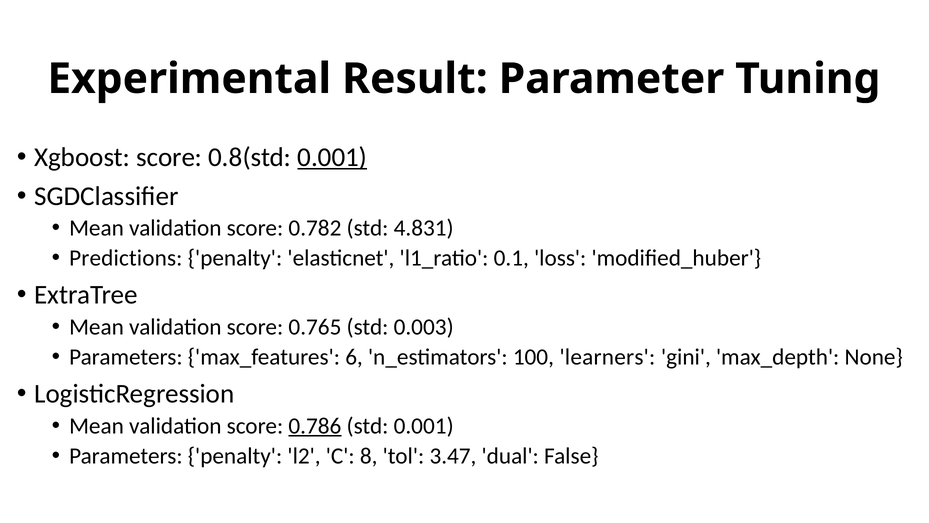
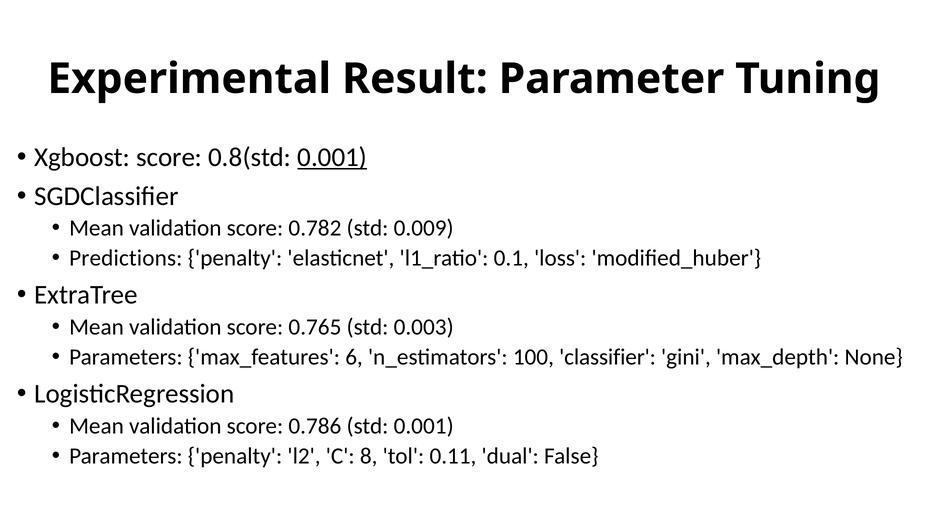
4.831: 4.831 -> 0.009
learners: learners -> classifier
0.786 underline: present -> none
3.47: 3.47 -> 0.11
